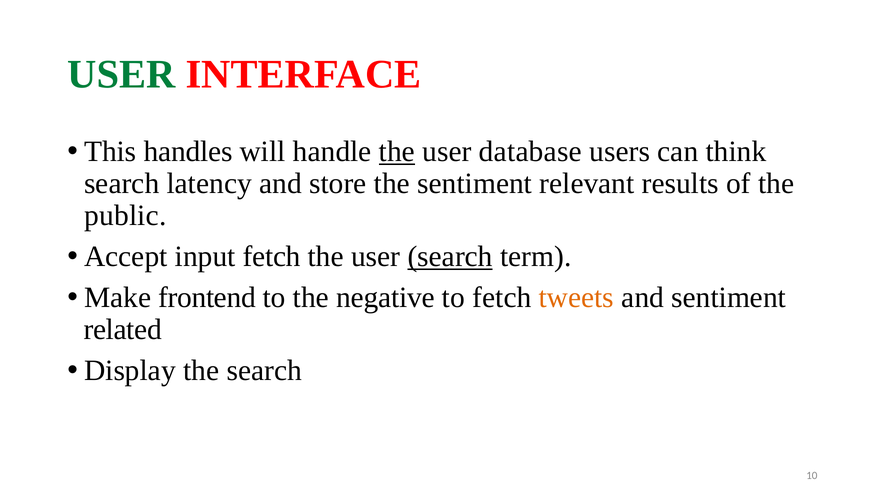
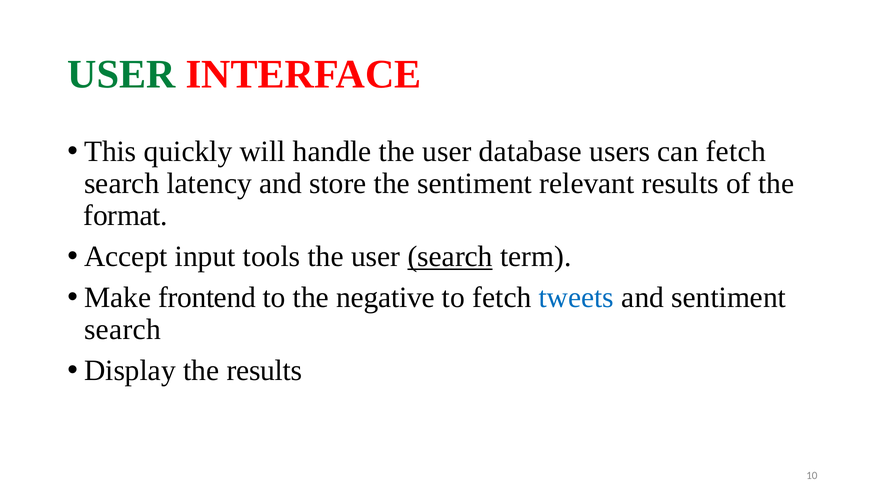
handles: handles -> quickly
the at (397, 152) underline: present -> none
can think: think -> fetch
public: public -> format
input fetch: fetch -> tools
tweets colour: orange -> blue
related at (123, 329): related -> search
the search: search -> results
